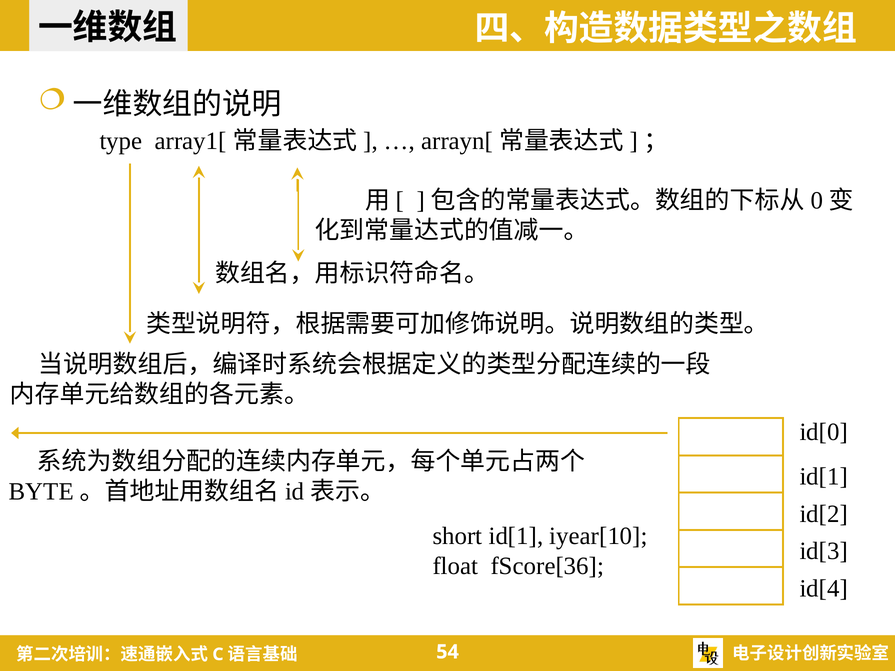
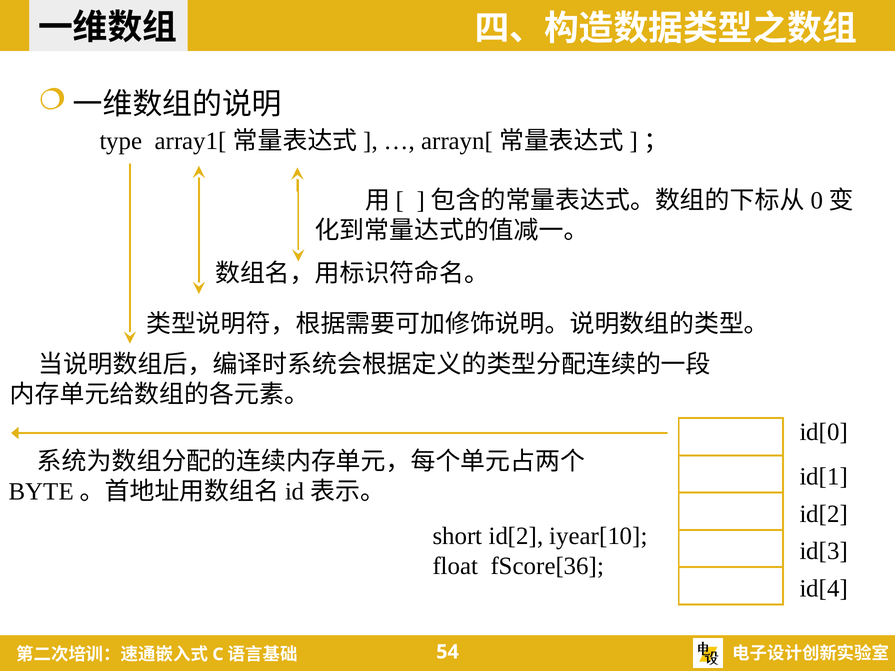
short id[1: id[1 -> id[2
